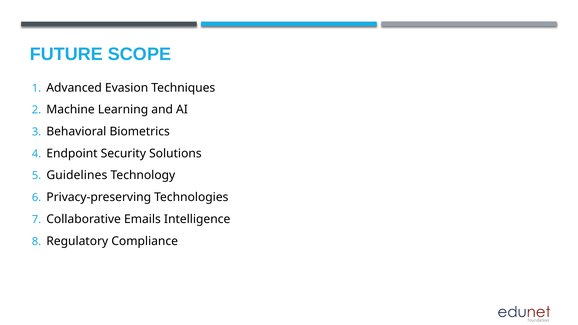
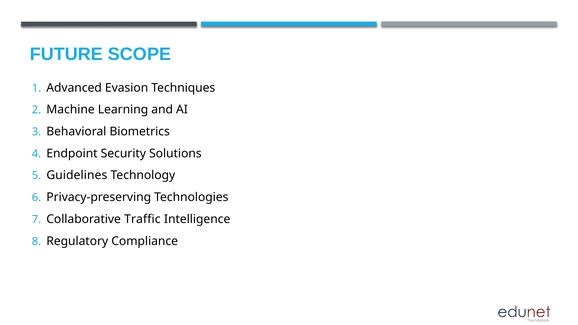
Emails: Emails -> Traffic
